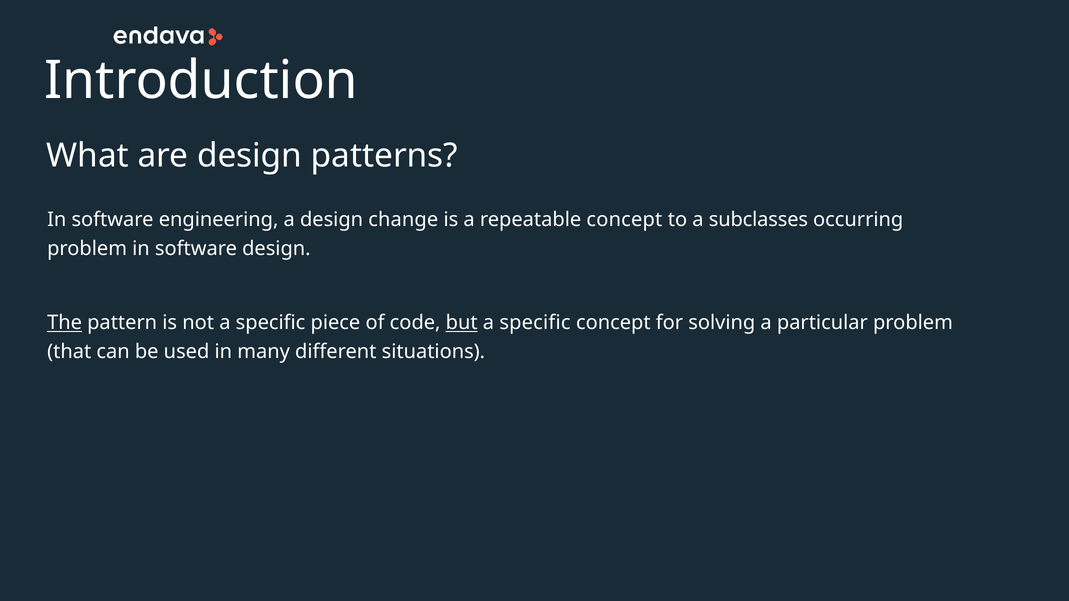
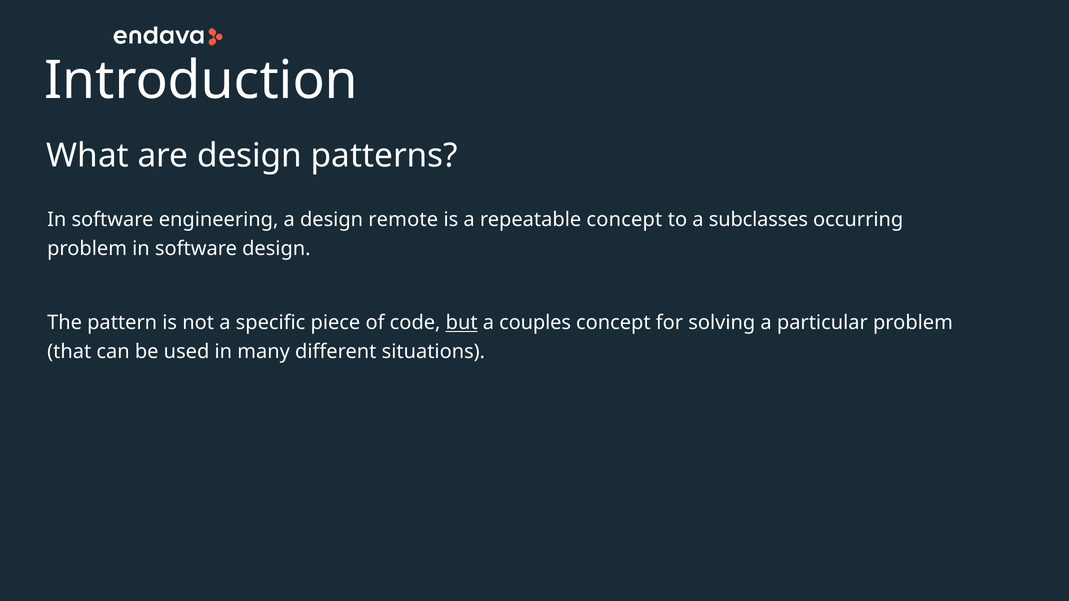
change: change -> remote
The underline: present -> none
specific at (535, 323): specific -> couples
